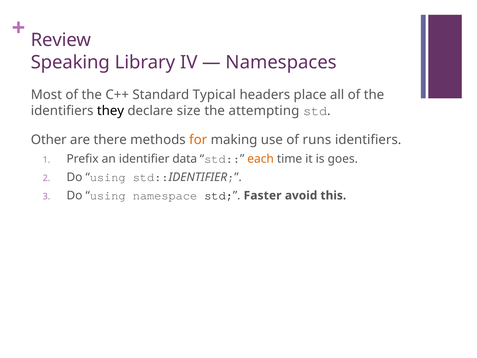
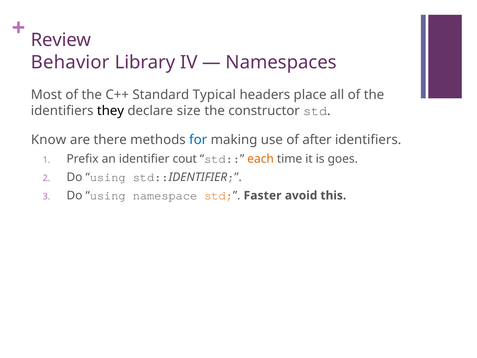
Speaking: Speaking -> Behavior
attempting: attempting -> constructor
Other: Other -> Know
for colour: orange -> blue
runs: runs -> after
data: data -> cout
std at (219, 195) colour: black -> orange
